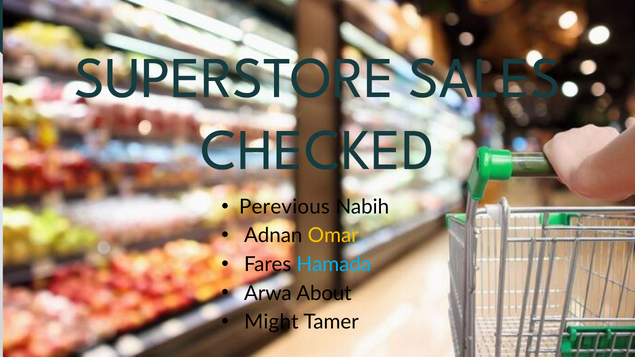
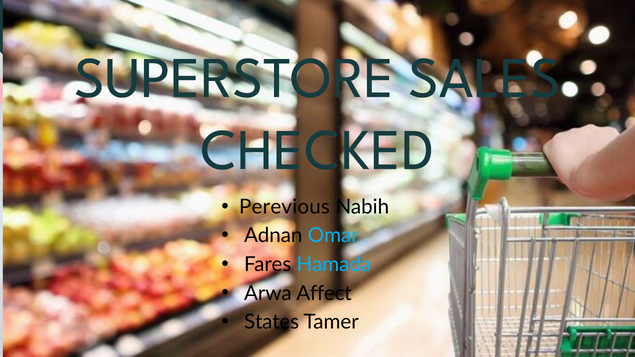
Omar colour: yellow -> light blue
About: About -> Affect
Might: Might -> States
